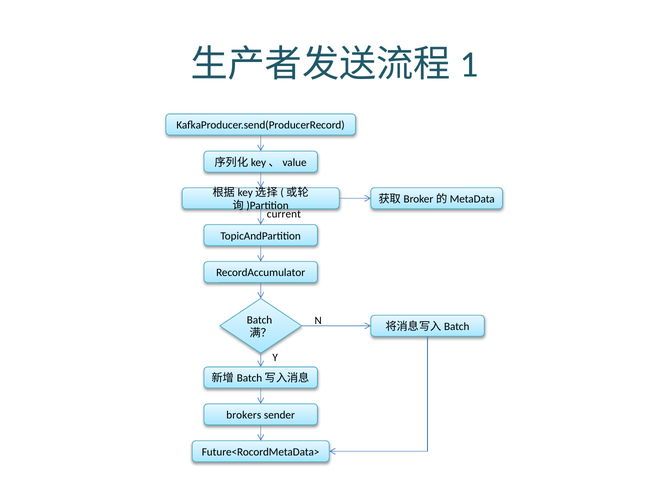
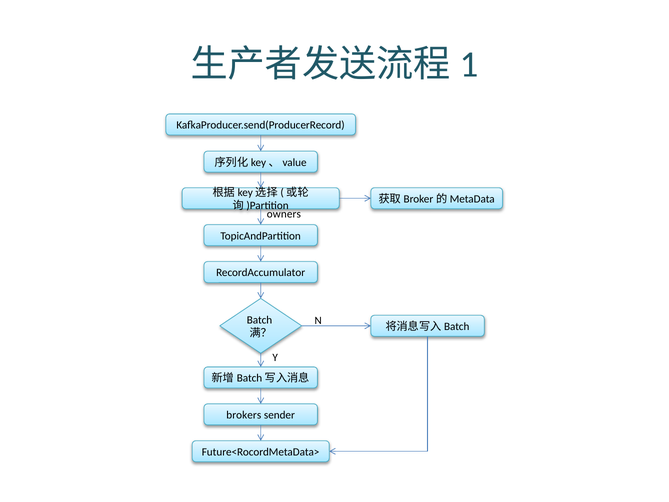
current: current -> owners
